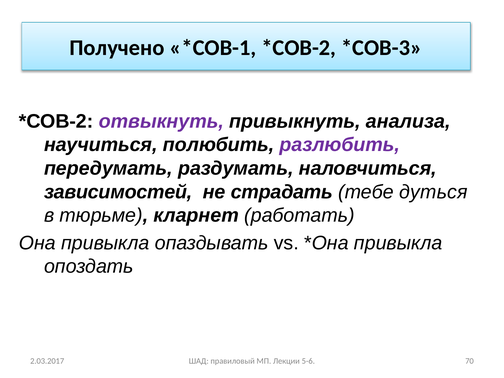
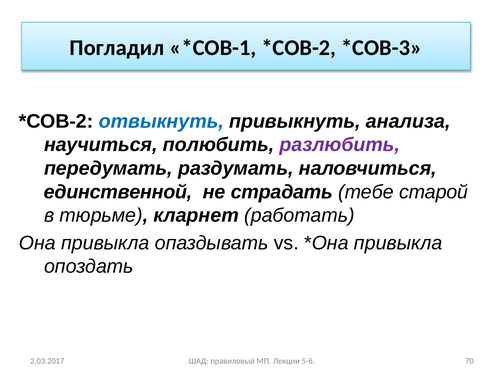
Получено: Получено -> Погладил
отвыкнуть colour: purple -> blue
зависимостей: зависимостей -> единственной
дуться: дуться -> старой
